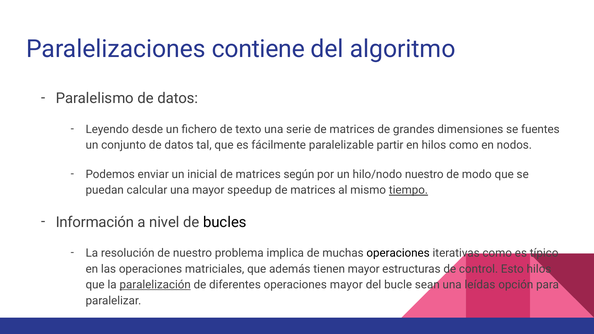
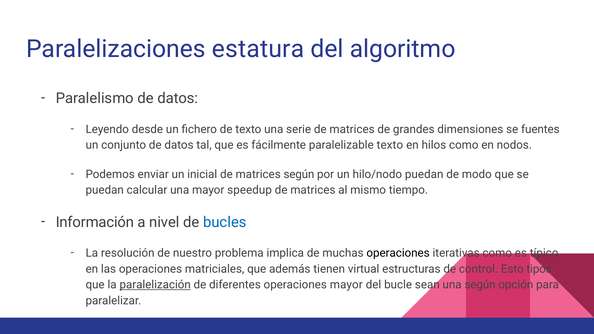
contiene: contiene -> estatura
paralelizable partir: partir -> texto
hilo/nodo nuestro: nuestro -> puedan
tiempo underline: present -> none
bucles colour: black -> blue
tienen mayor: mayor -> virtual
Esto hilos: hilos -> tipos
una leídas: leídas -> según
